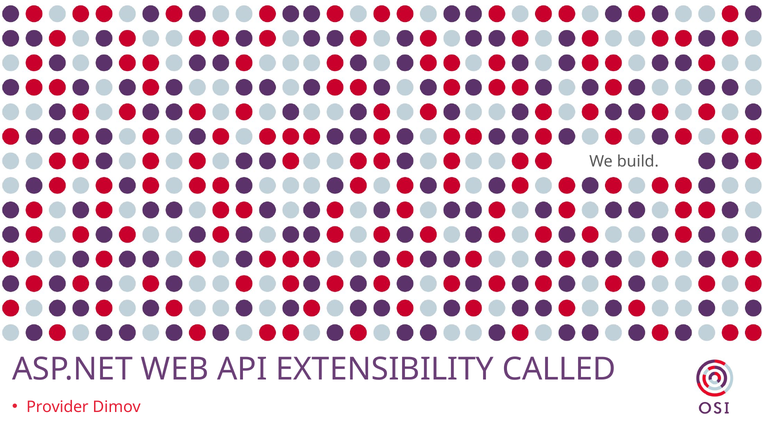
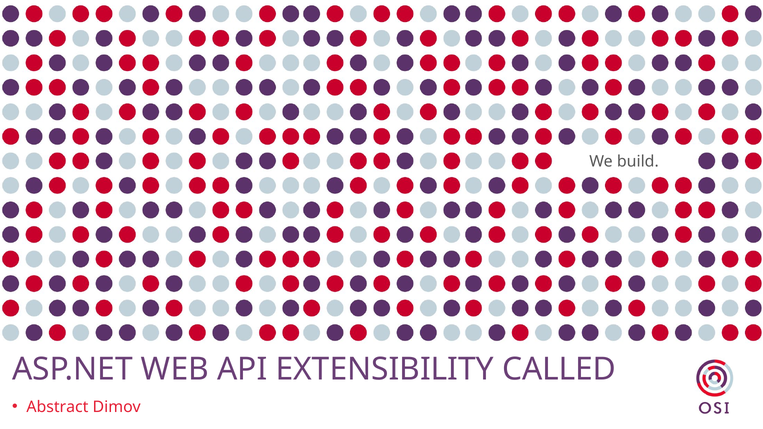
Provider: Provider -> Abstract
